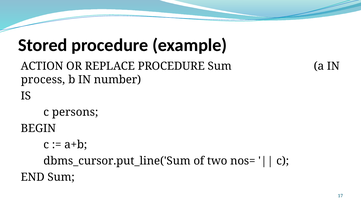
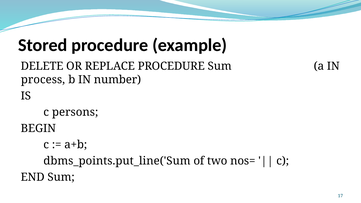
ACTION: ACTION -> DELETE
dbms_cursor.put_line('Sum: dbms_cursor.put_line('Sum -> dbms_points.put_line('Sum
